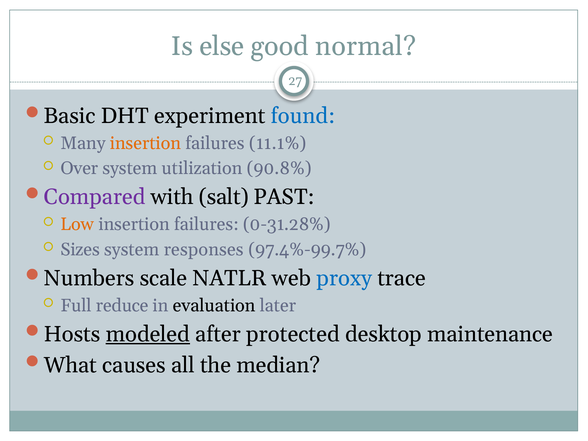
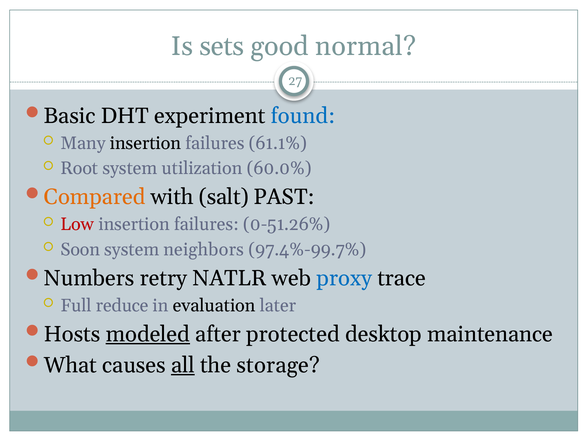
else: else -> sets
insertion at (145, 143) colour: orange -> black
11.1%: 11.1% -> 61.1%
Over: Over -> Root
90.8%: 90.8% -> 60.0%
Compared colour: purple -> orange
Low colour: orange -> red
0-31.28%: 0-31.28% -> 0-51.26%
Sizes: Sizes -> Soon
responses: responses -> neighbors
scale: scale -> retry
all underline: none -> present
median: median -> storage
